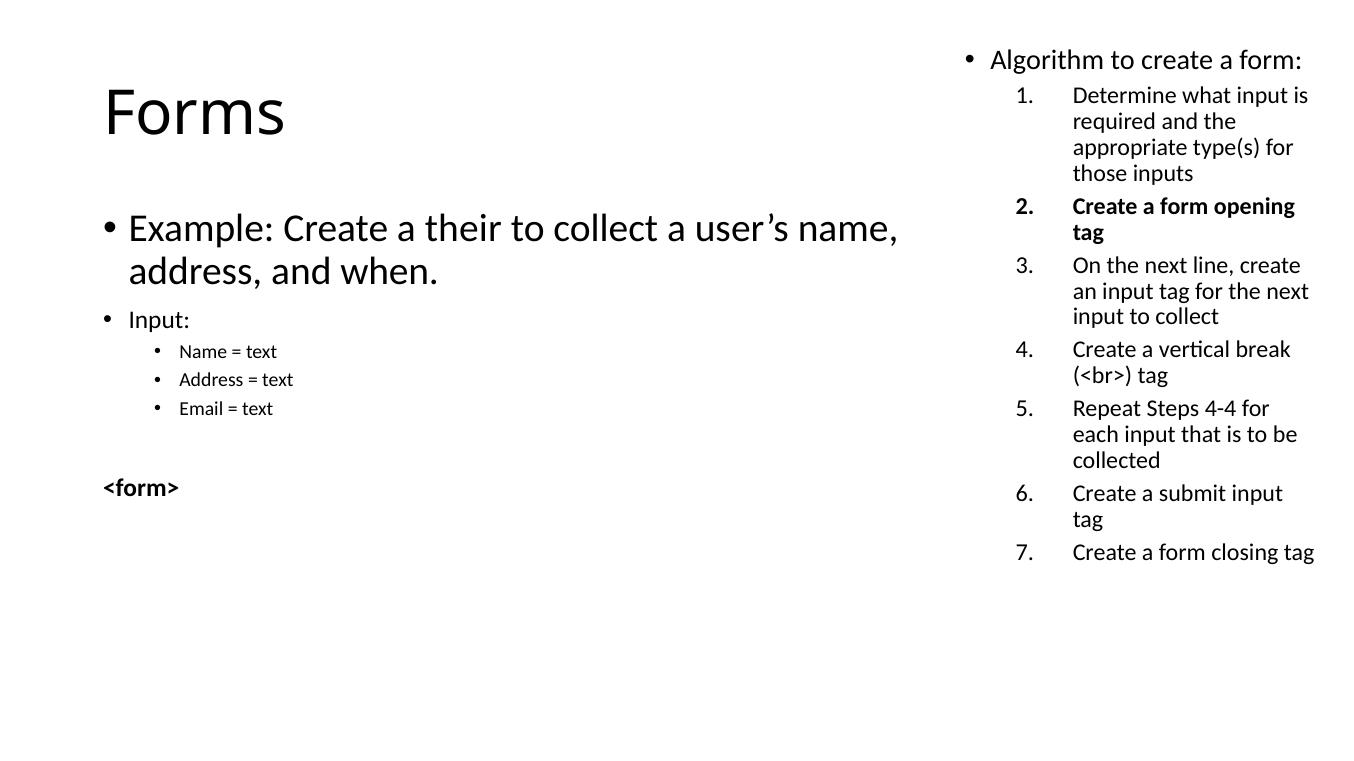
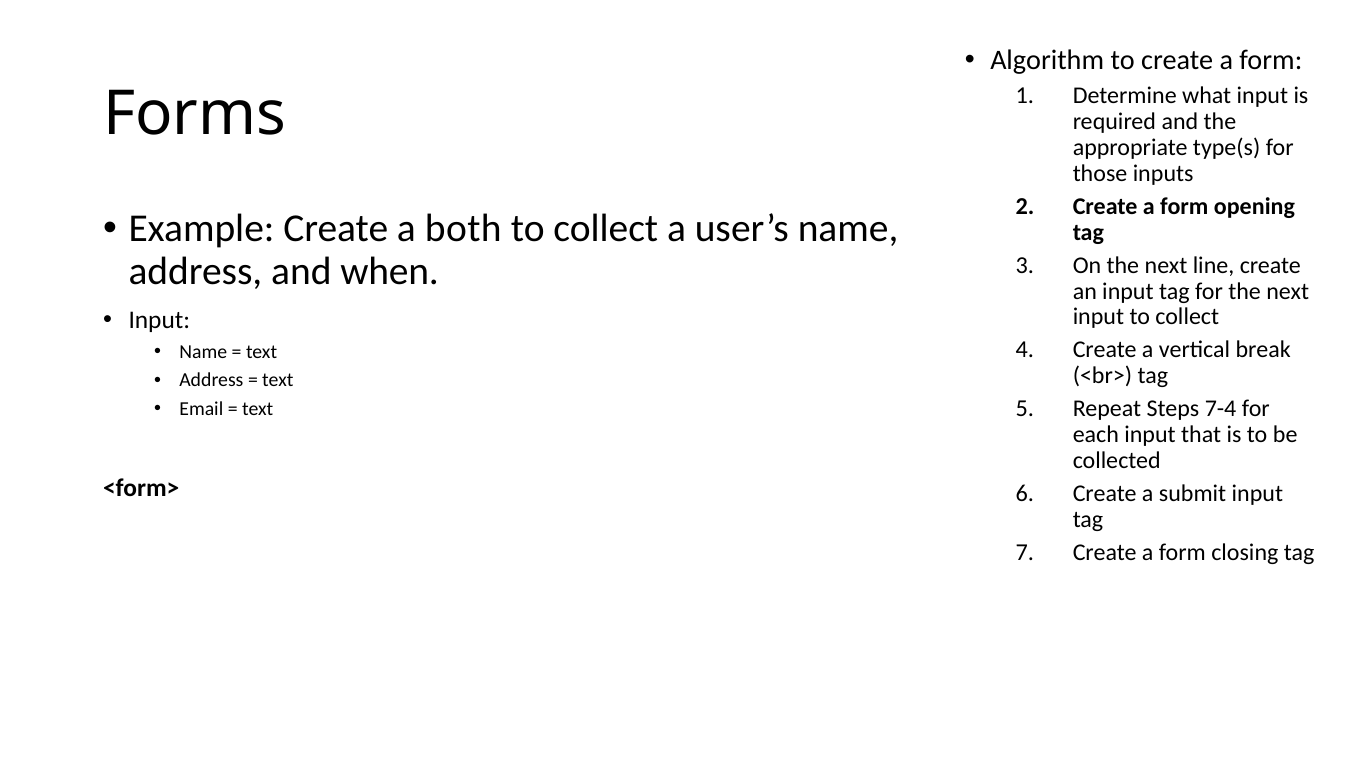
their: their -> both
4-4: 4-4 -> 7-4
